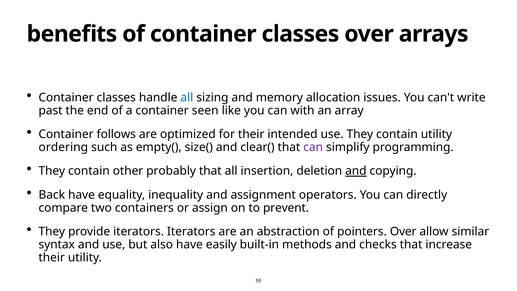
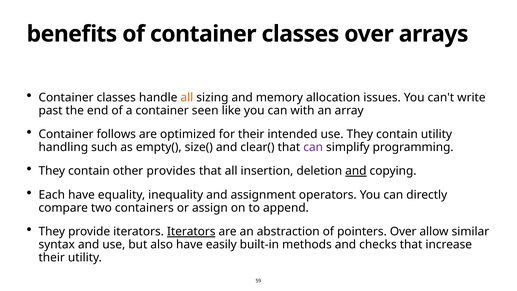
all at (187, 97) colour: blue -> orange
ordering: ordering -> handling
probably: probably -> provides
Back: Back -> Each
prevent: prevent -> append
Iterators at (191, 232) underline: none -> present
